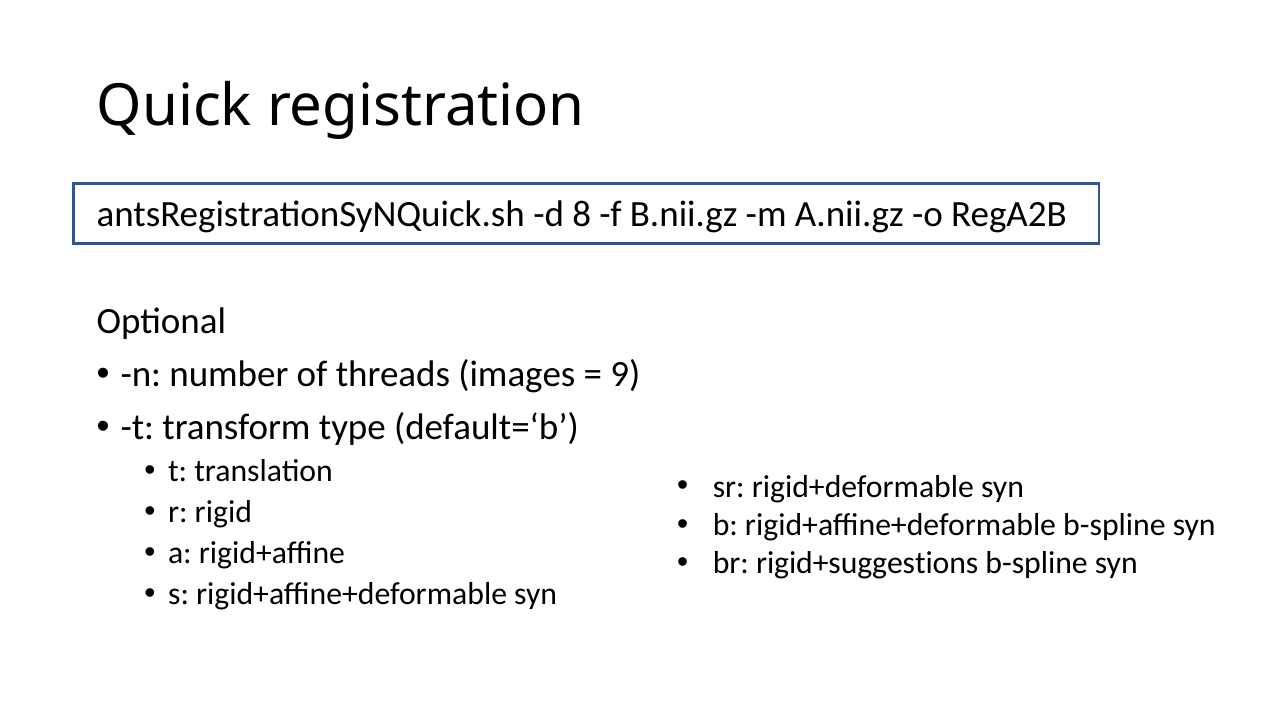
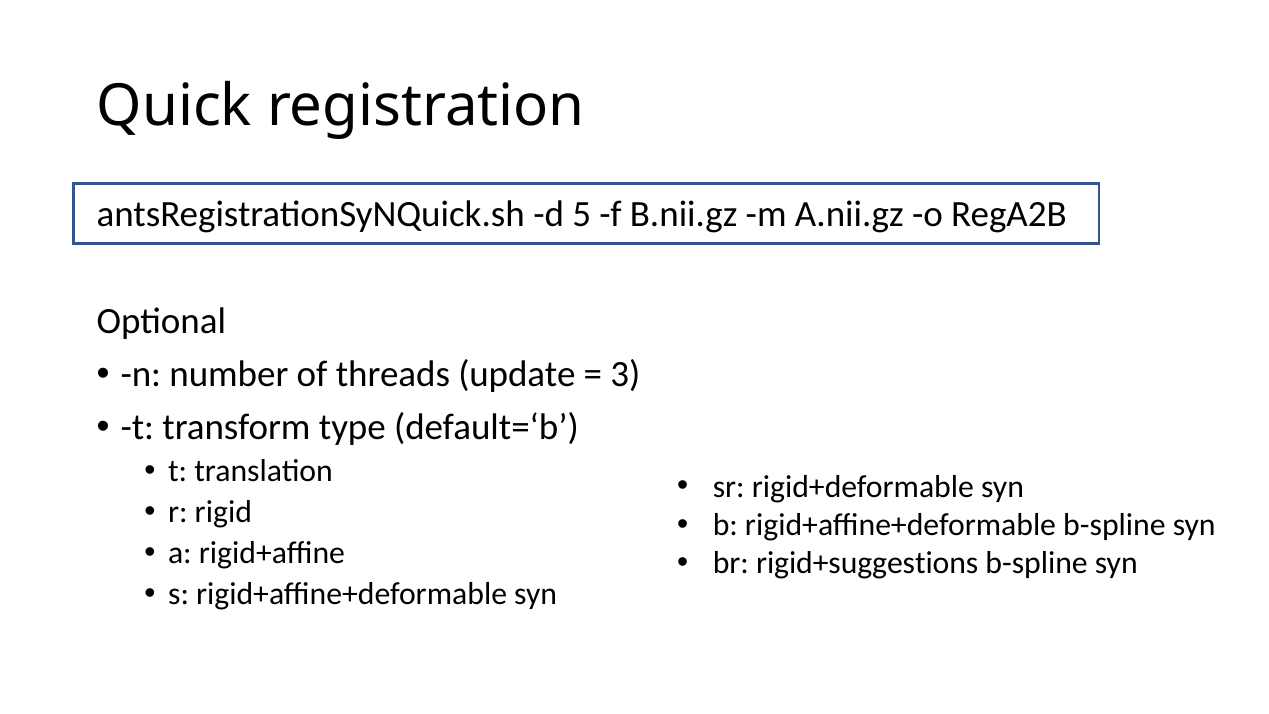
8: 8 -> 5
images: images -> update
9: 9 -> 3
